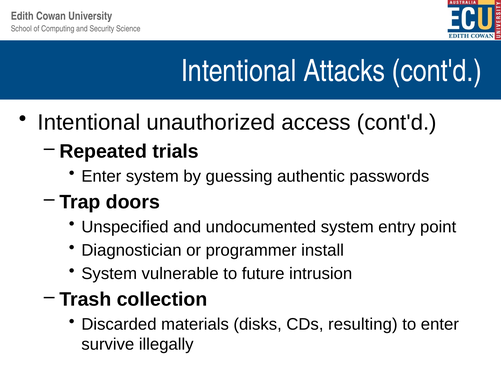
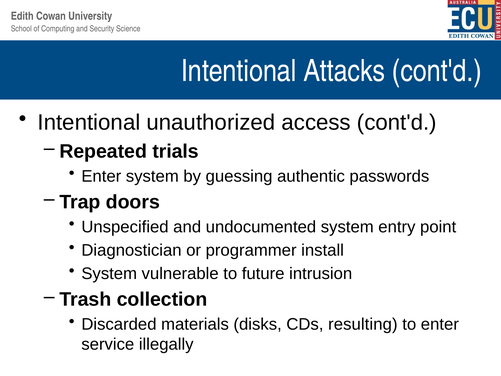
survive: survive -> service
